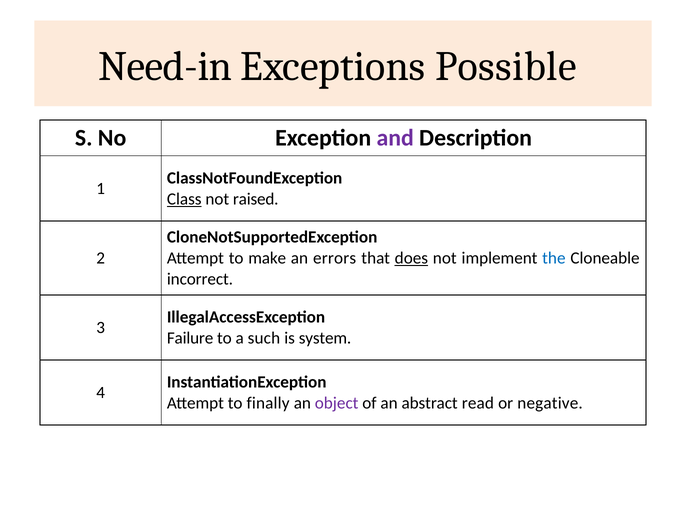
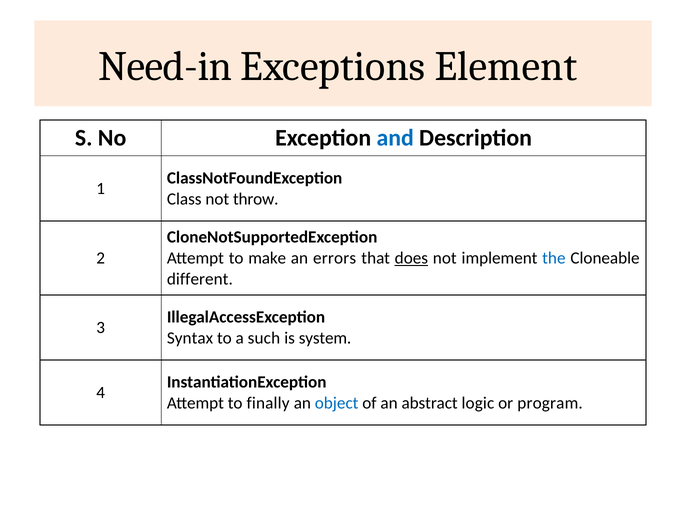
Possible: Possible -> Element
and colour: purple -> blue
Class underline: present -> none
raised: raised -> throw
incorrect: incorrect -> different
Failure: Failure -> Syntax
object colour: purple -> blue
read: read -> logic
negative: negative -> program
